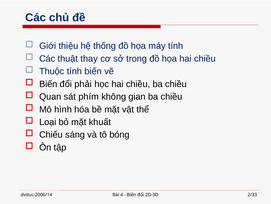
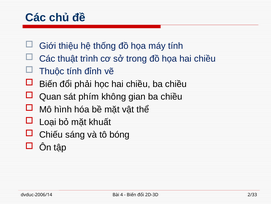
thay: thay -> trình
tính biến: biến -> đỉnh
